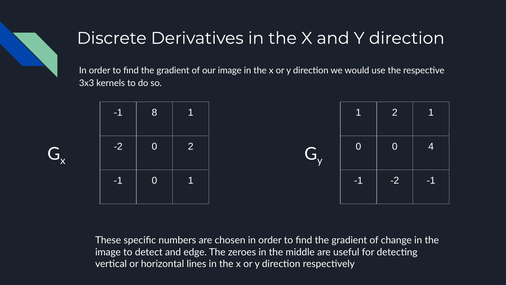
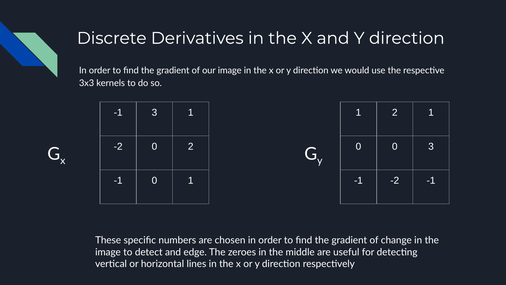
-1 8: 8 -> 3
0 4: 4 -> 3
